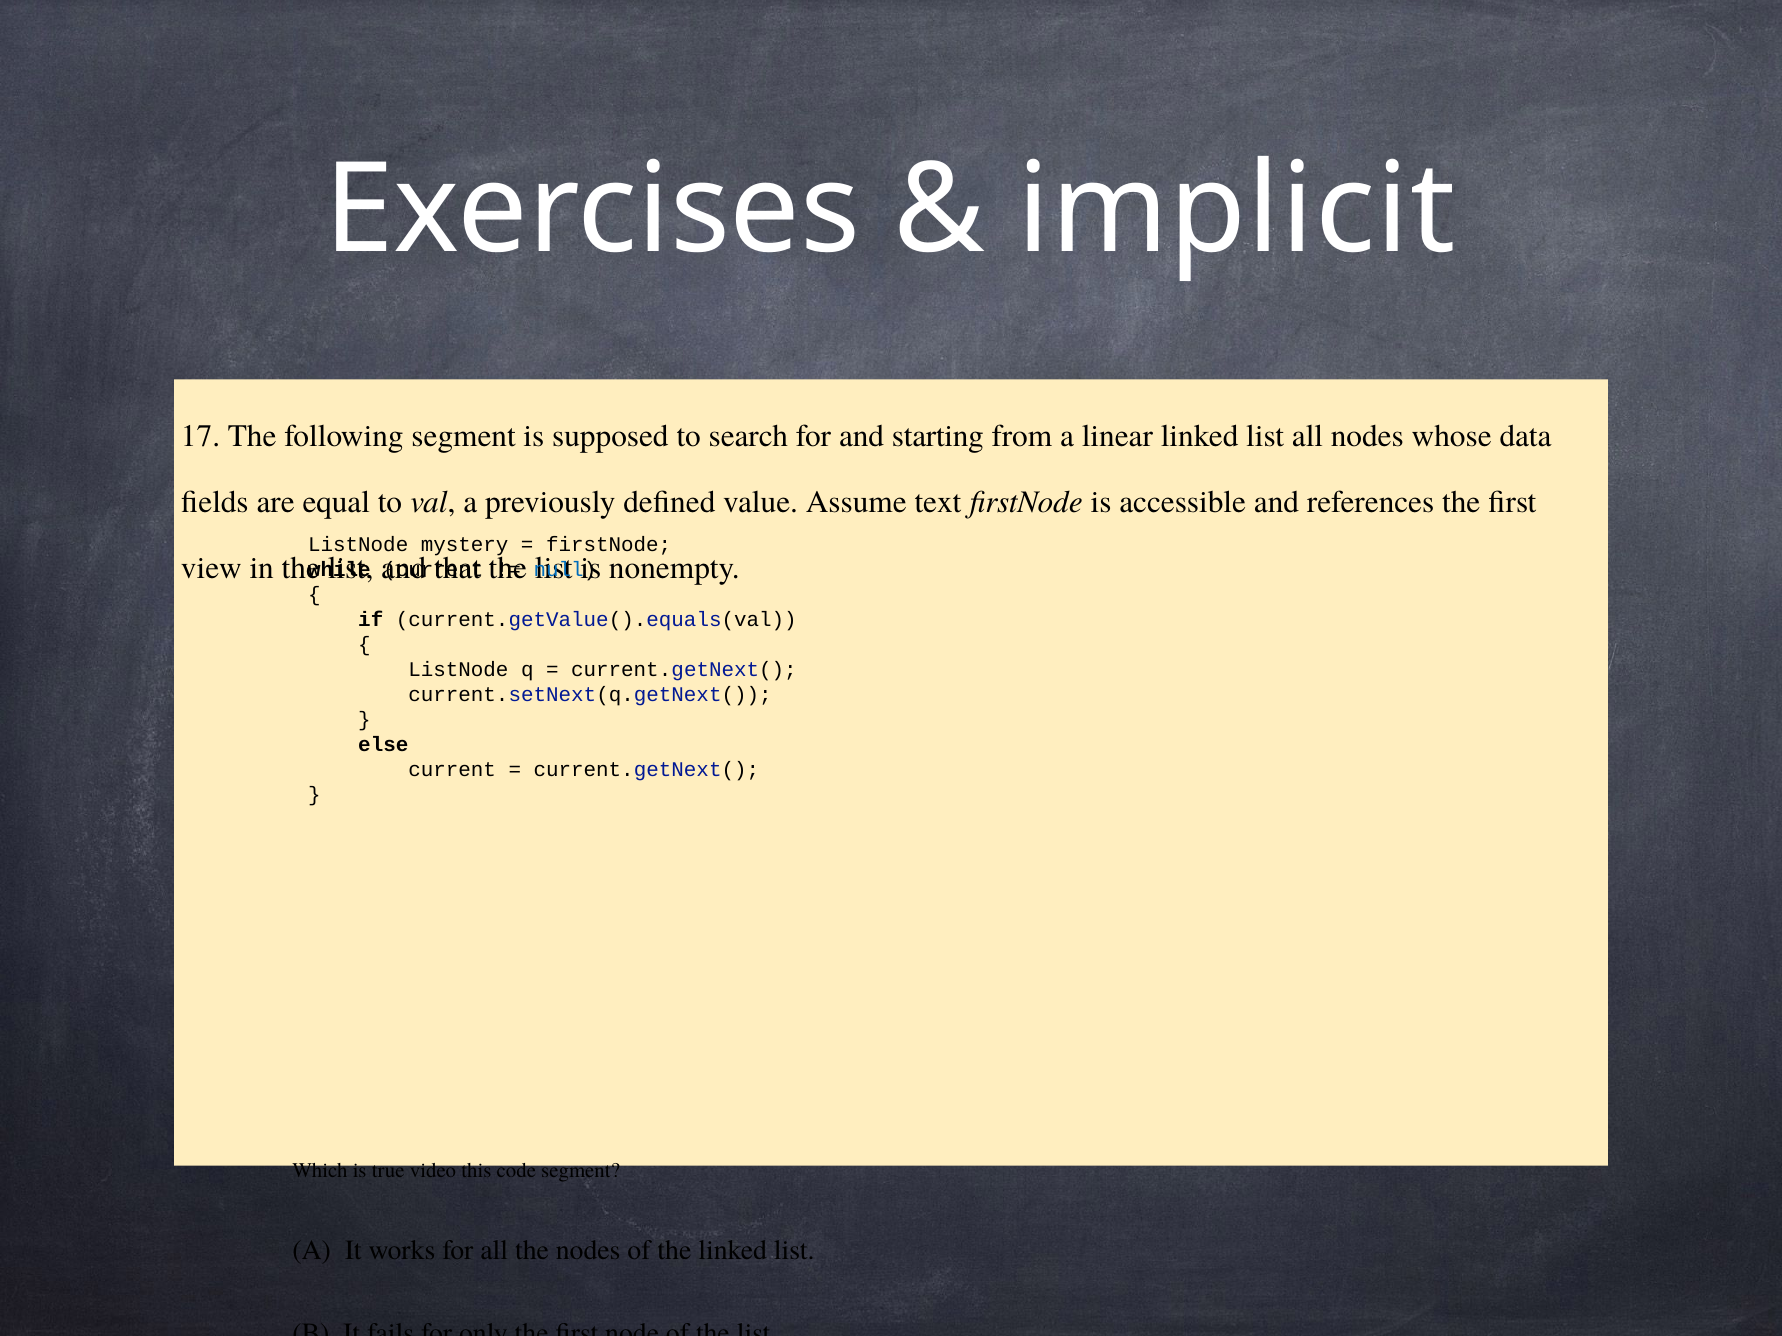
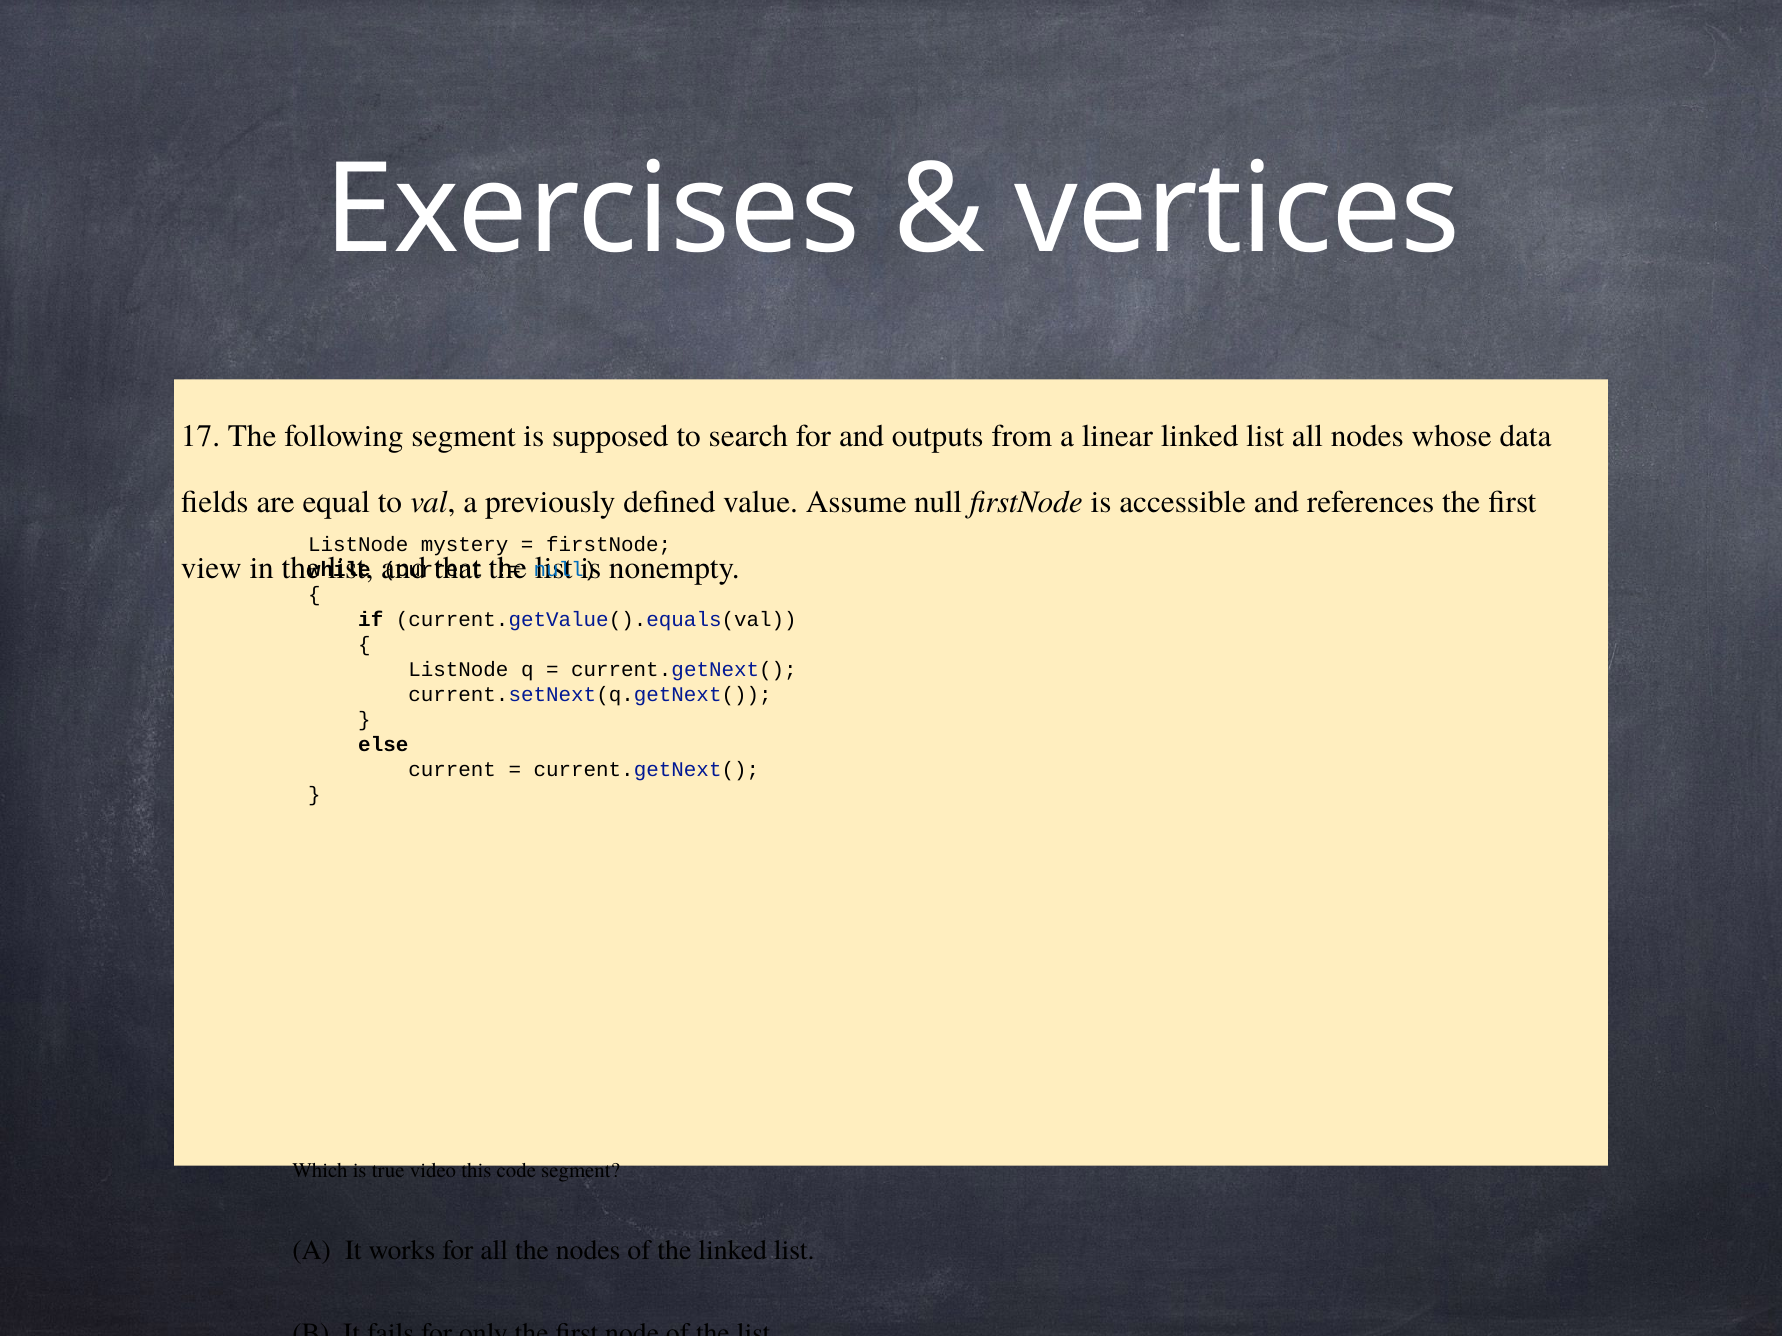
implicit: implicit -> vertices
starting: starting -> outputs
Assume text: text -> null
